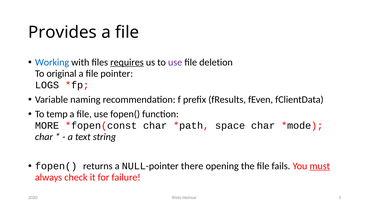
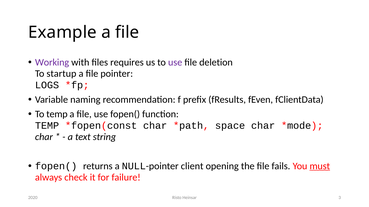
Provides: Provides -> Example
Working colour: blue -> purple
requires underline: present -> none
original: original -> startup
MORE at (47, 126): MORE -> TEMP
there: there -> client
